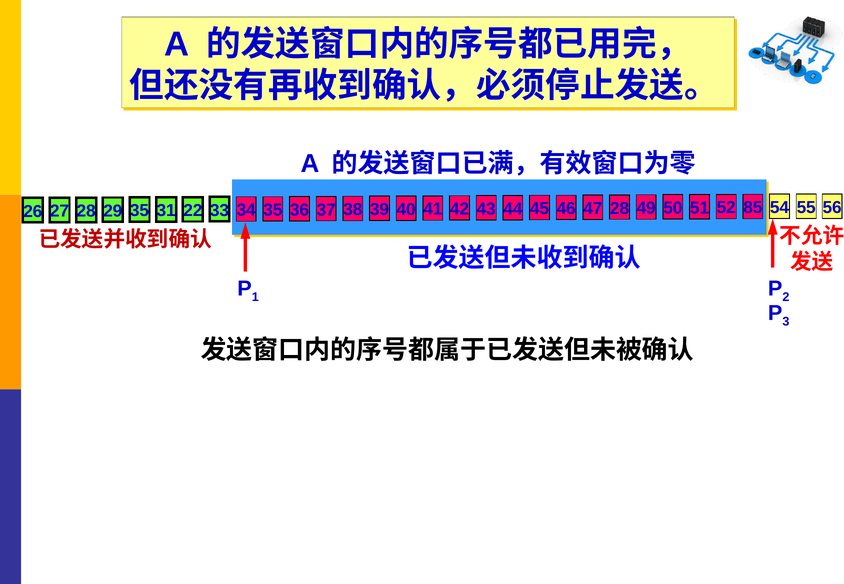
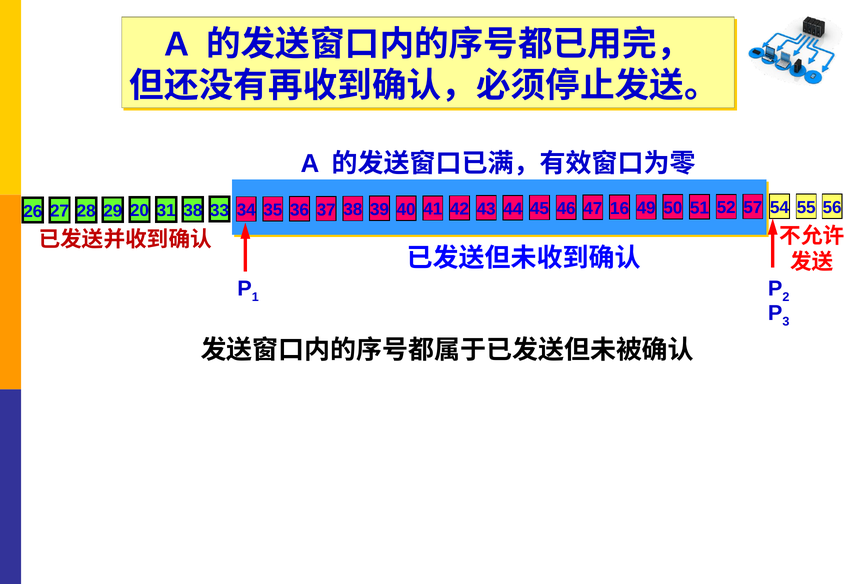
29 35: 35 -> 20
31 22: 22 -> 38
47 28: 28 -> 16
85: 85 -> 57
